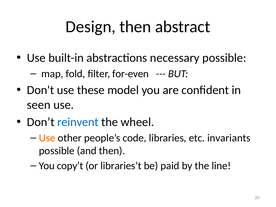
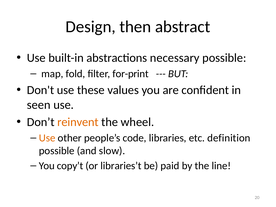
for-even: for-even -> for-print
model: model -> values
reinvent colour: blue -> orange
invariants: invariants -> definition
and then: then -> slow
